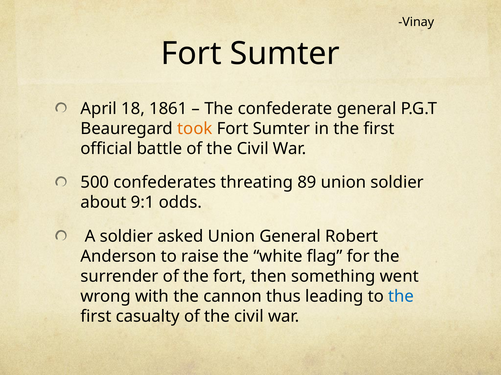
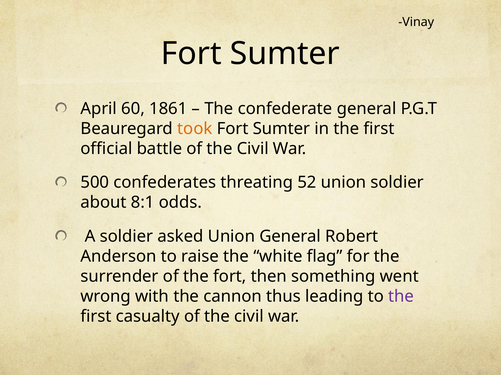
18: 18 -> 60
89: 89 -> 52
9:1: 9:1 -> 8:1
the at (401, 297) colour: blue -> purple
